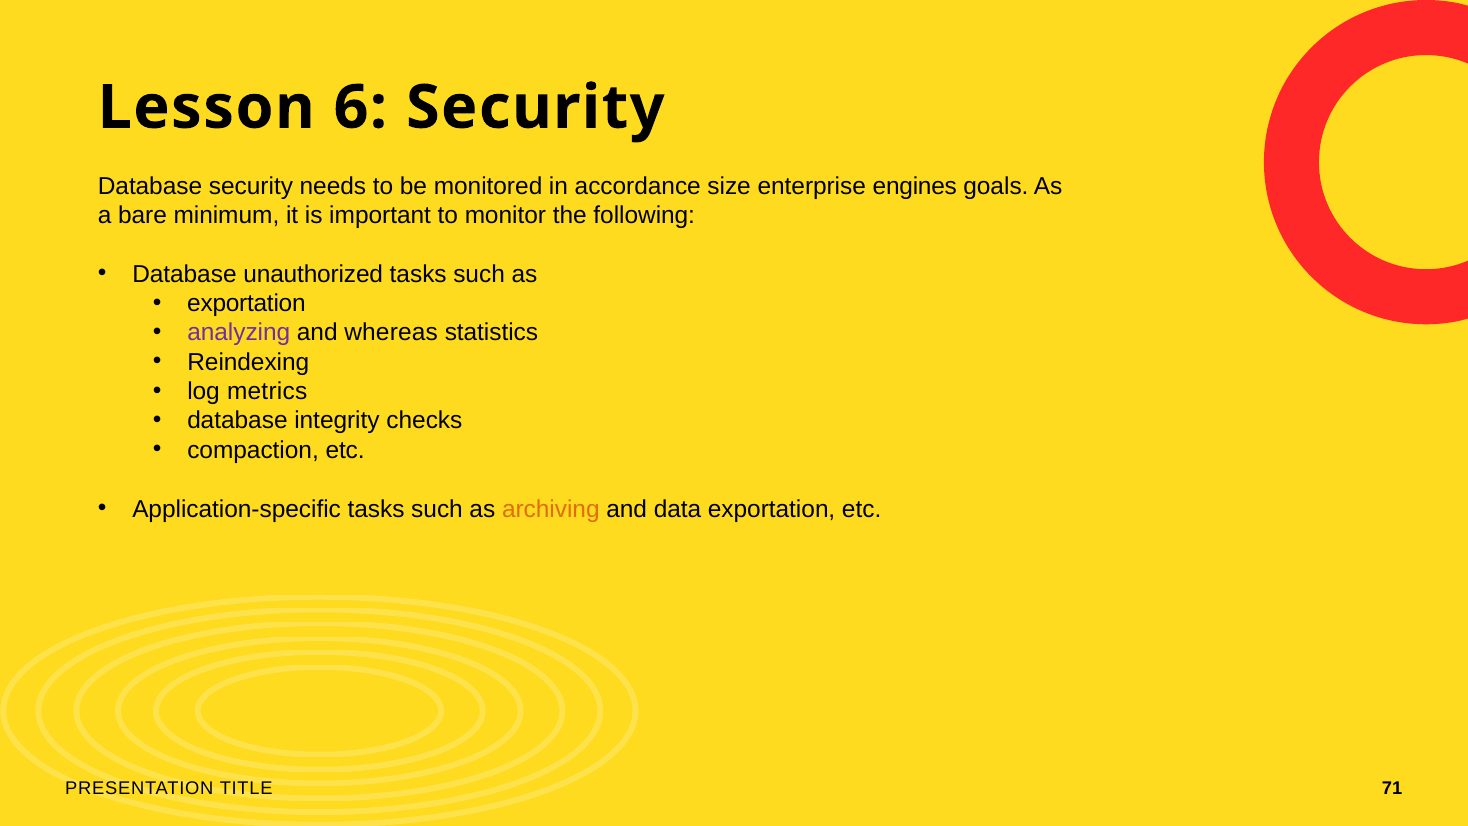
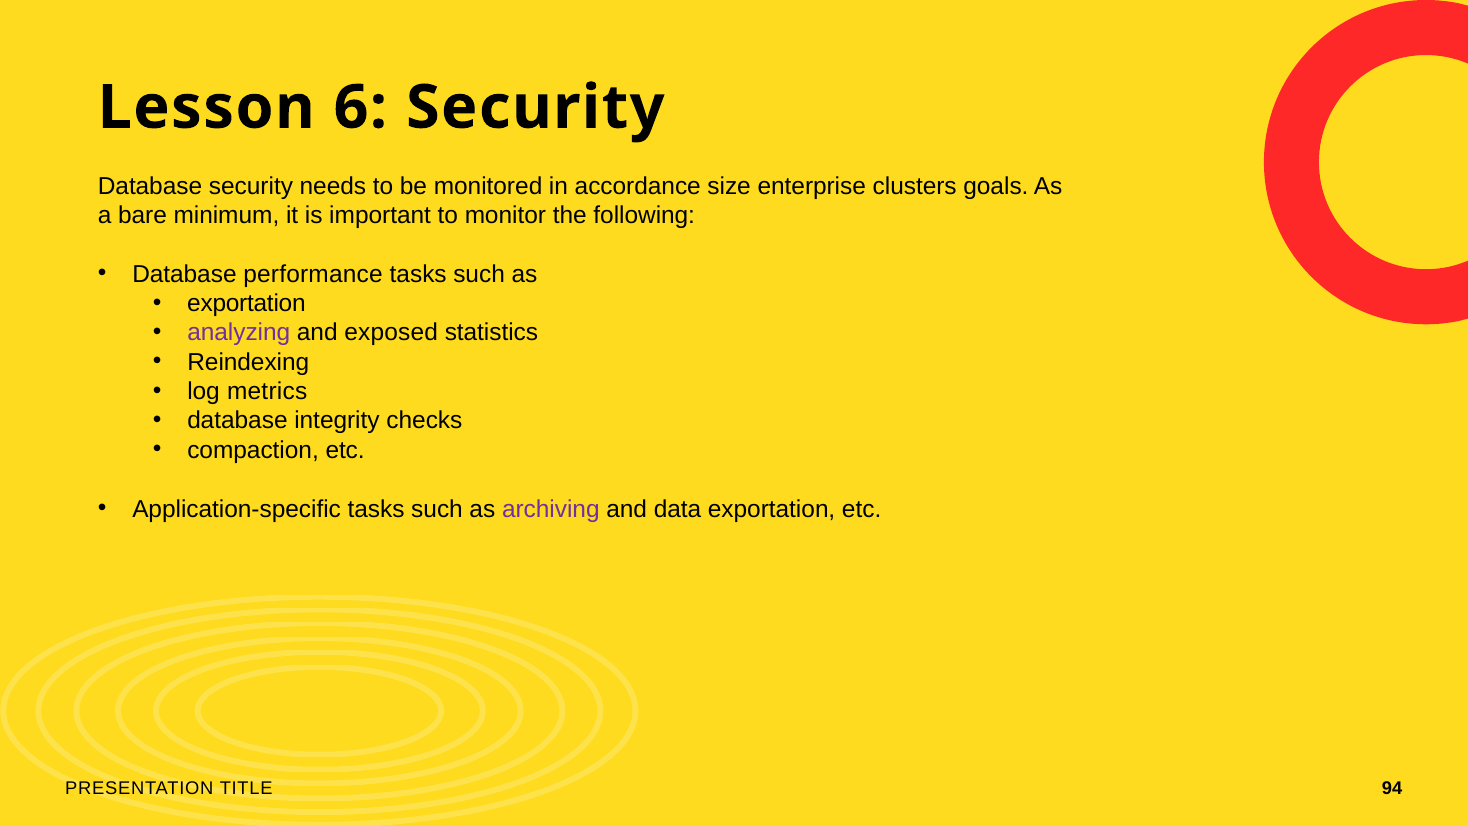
engines: engines -> clusters
unauthorized: unauthorized -> performance
whereas: whereas -> exposed
archiving colour: orange -> purple
71: 71 -> 94
